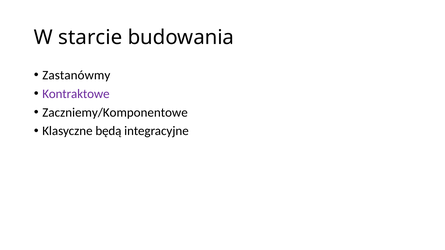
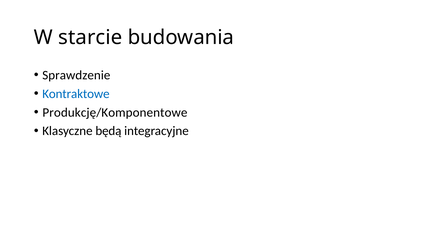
Zastanówmy: Zastanówmy -> Sprawdzenie
Kontraktowe colour: purple -> blue
Zaczniemy/Komponentowe: Zaczniemy/Komponentowe -> Produkcję/Komponentowe
